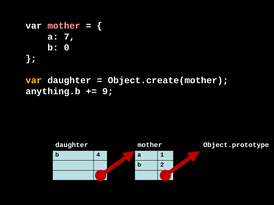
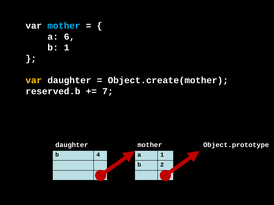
mother at (64, 26) colour: pink -> light blue
7: 7 -> 6
b 0: 0 -> 1
anything.b: anything.b -> reserved.b
9: 9 -> 7
